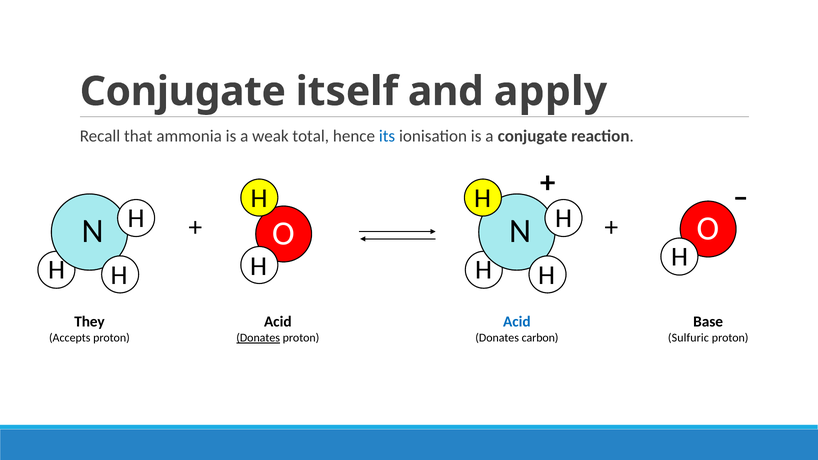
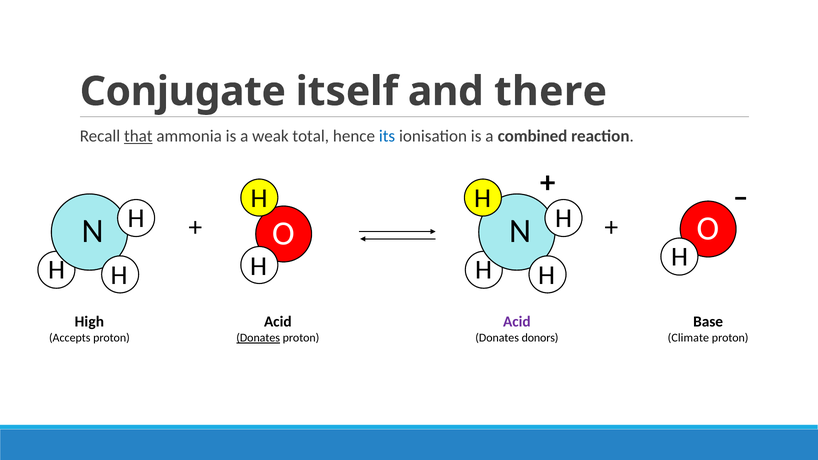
apply: apply -> there
that underline: none -> present
a conjugate: conjugate -> combined
They: They -> High
Acid at (517, 322) colour: blue -> purple
carbon: carbon -> donors
Sulfuric: Sulfuric -> Climate
